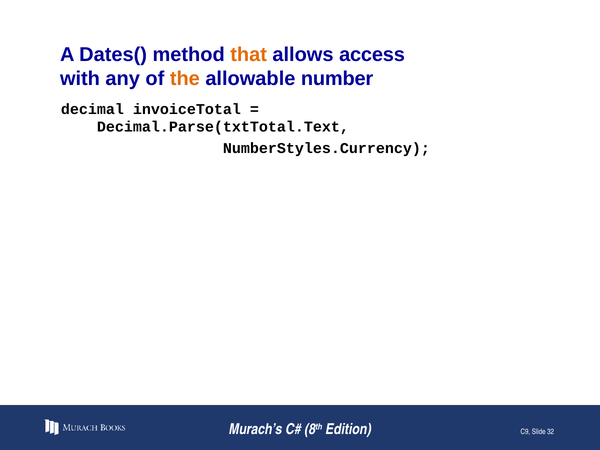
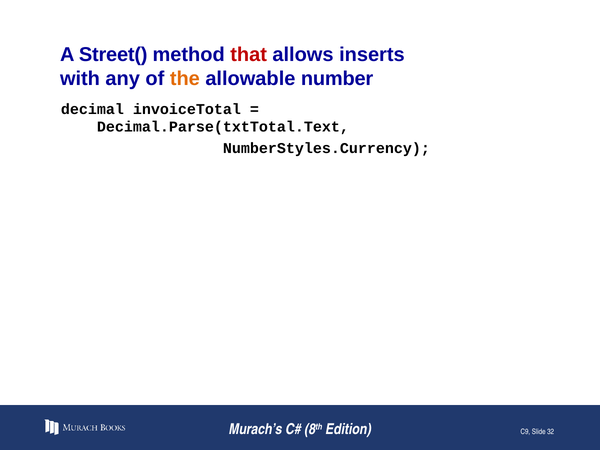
Dates(: Dates( -> Street(
that colour: orange -> red
access: access -> inserts
